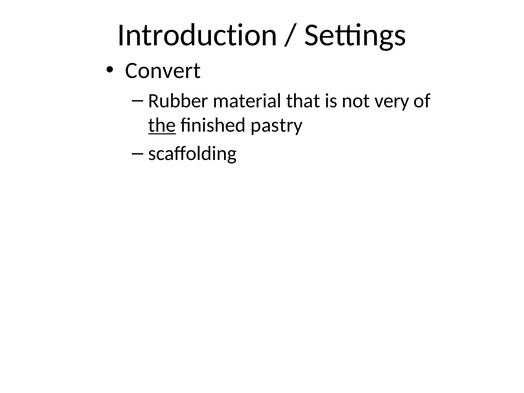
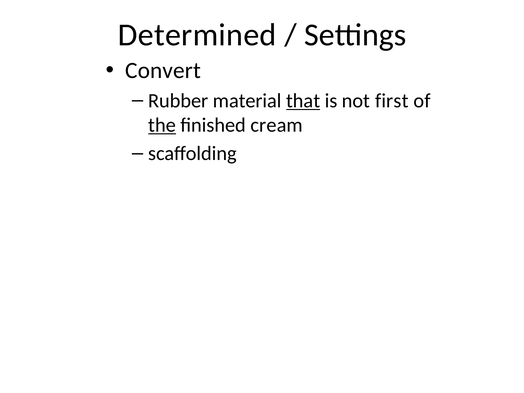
Introduction: Introduction -> Determined
that underline: none -> present
very: very -> first
pastry: pastry -> cream
